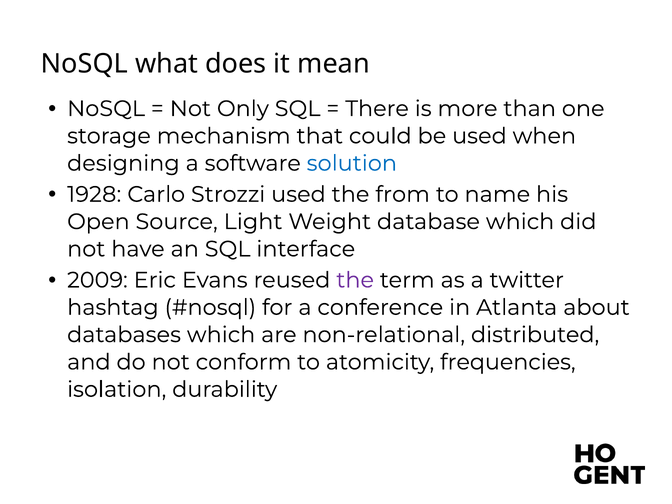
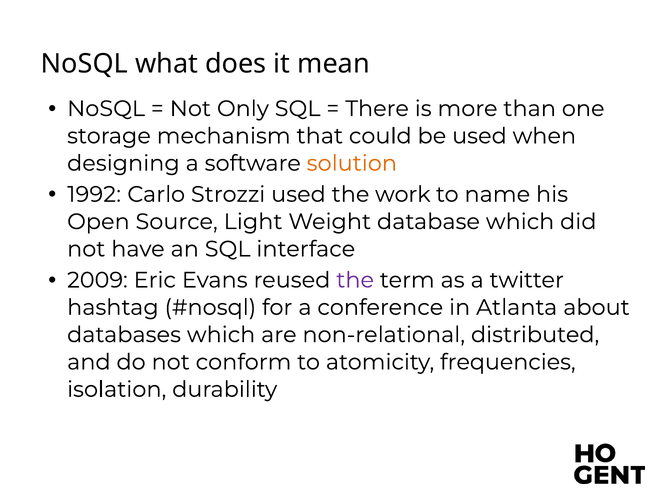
solution colour: blue -> orange
1928: 1928 -> 1992
from: from -> work
